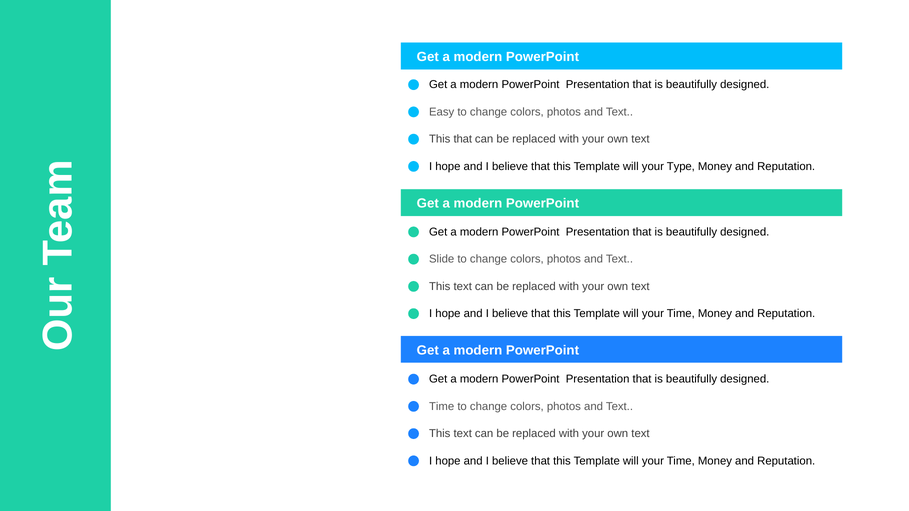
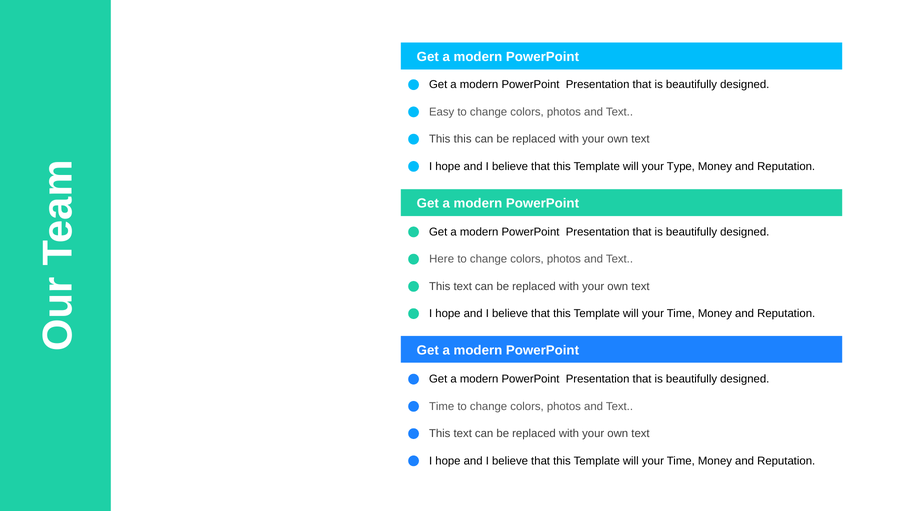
This that: that -> this
Slide: Slide -> Here
